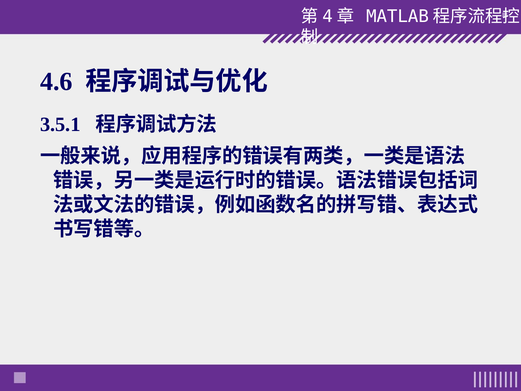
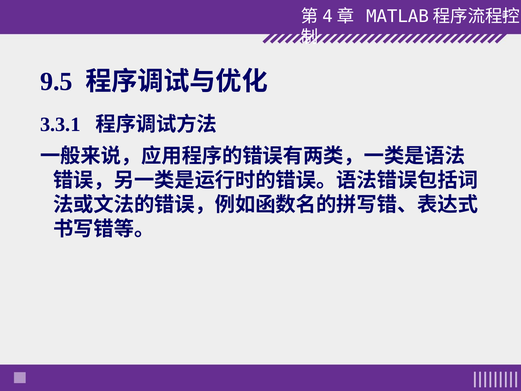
4.6: 4.6 -> 9.5
3.5.1: 3.5.1 -> 3.3.1
